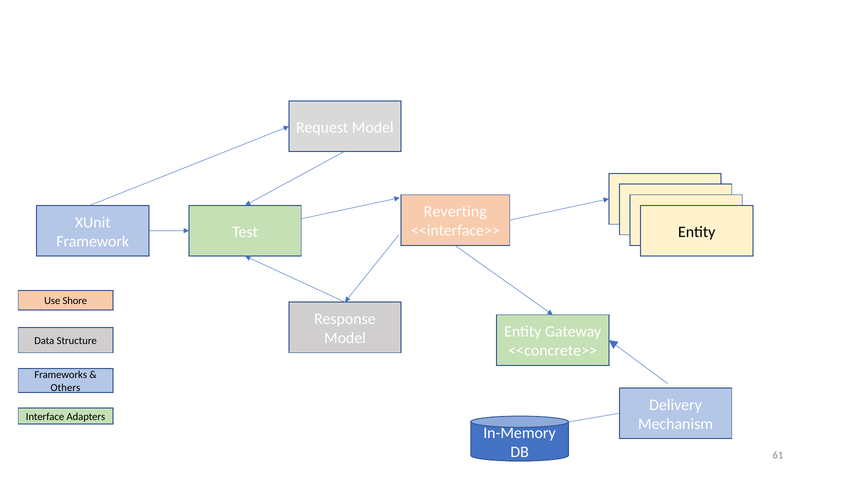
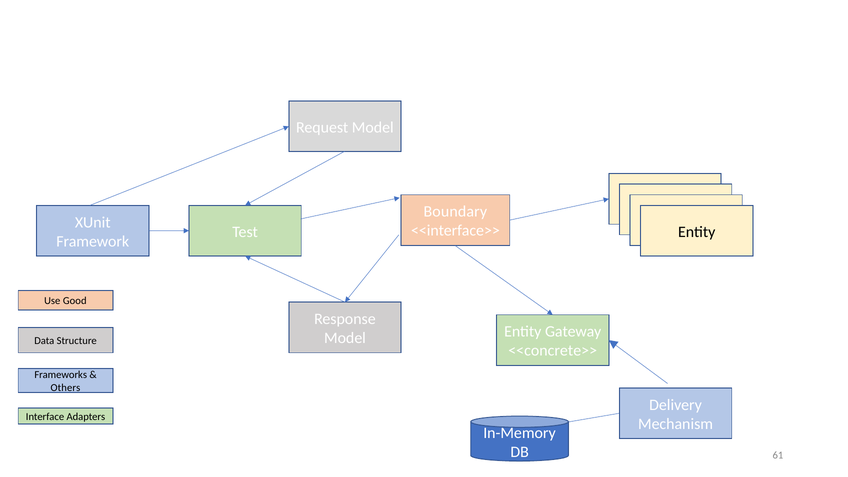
Reverting: Reverting -> Boundary
Shore: Shore -> Good
